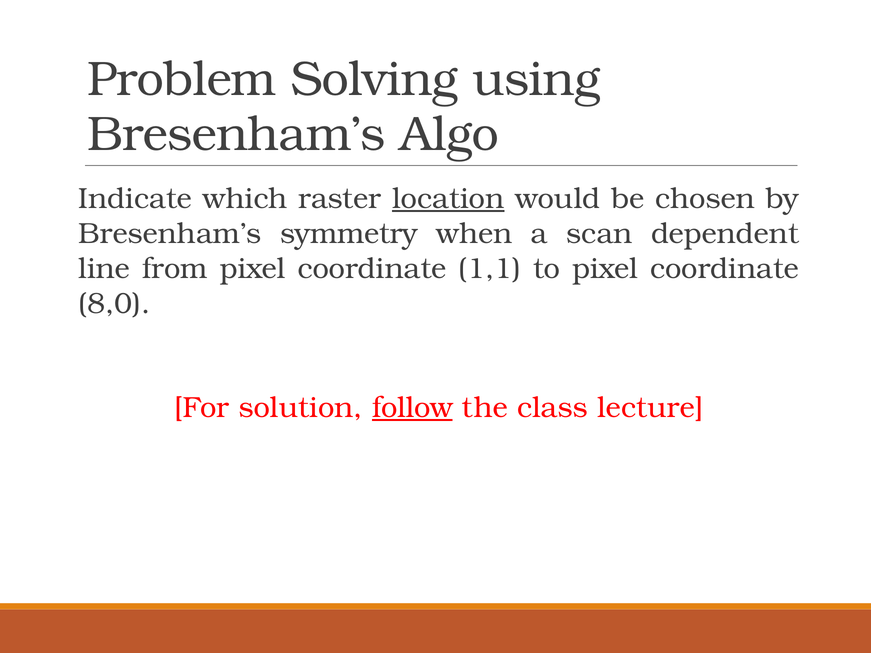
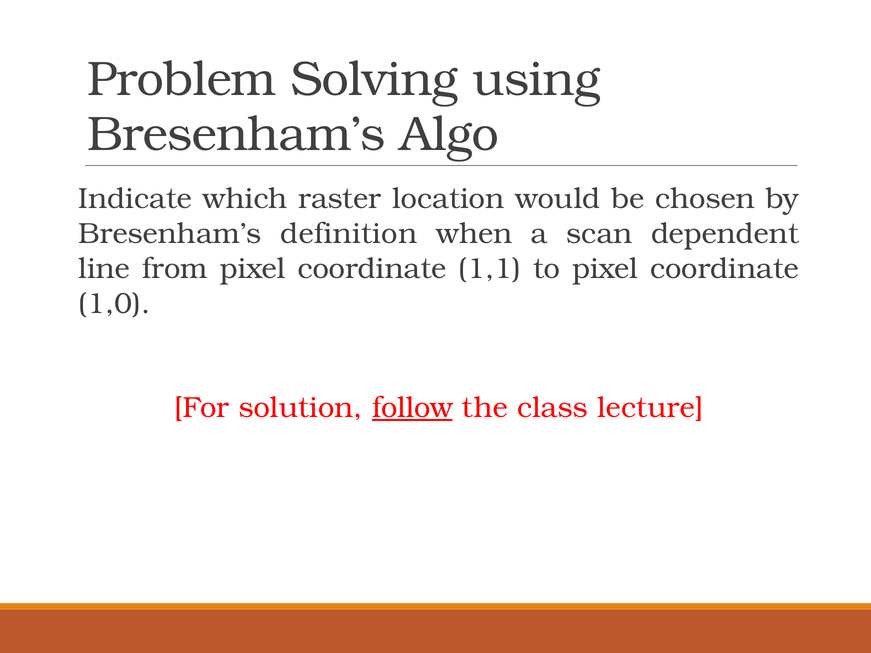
location underline: present -> none
symmetry: symmetry -> definition
8,0: 8,0 -> 1,0
